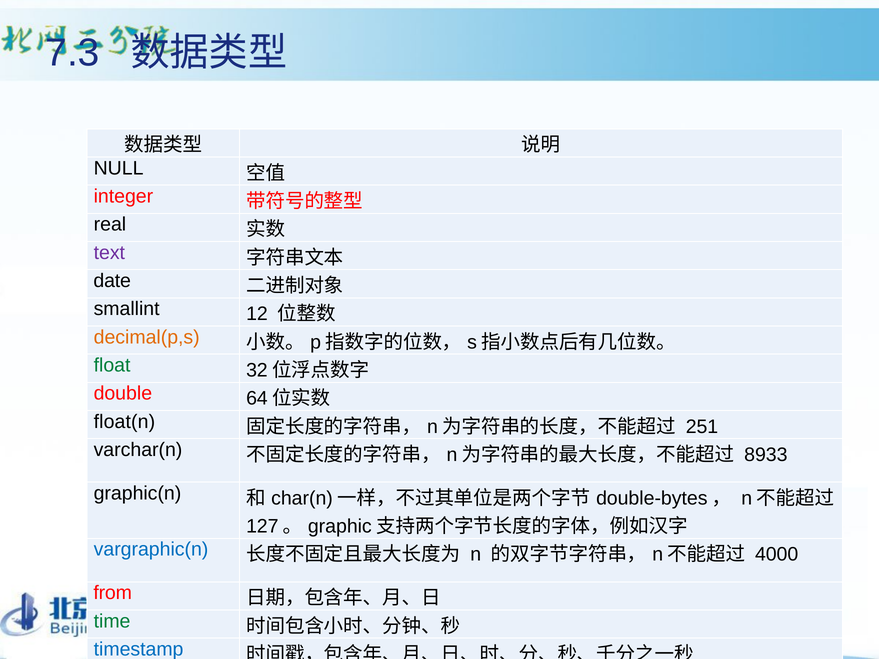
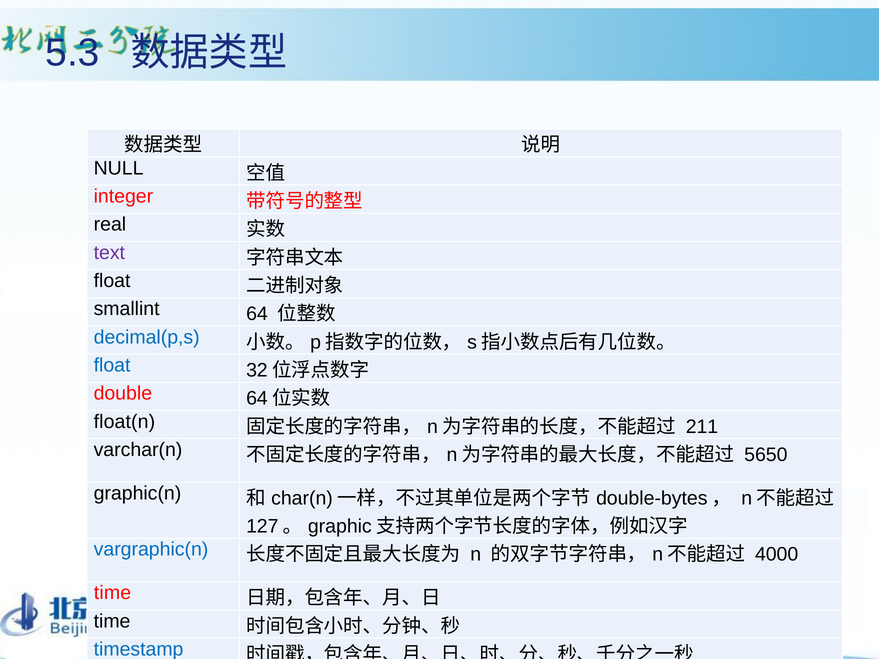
7.3: 7.3 -> 5.3
date at (112, 281): date -> float
12: 12 -> 64
decimal(p,s colour: orange -> blue
float at (112, 365) colour: green -> blue
251: 251 -> 211
8933: 8933 -> 5650
from at (113, 593): from -> time
time at (112, 621) colour: green -> black
